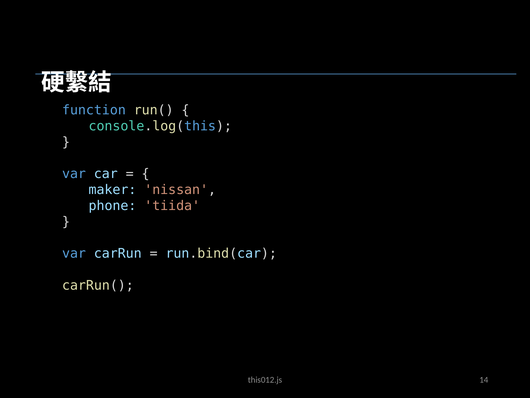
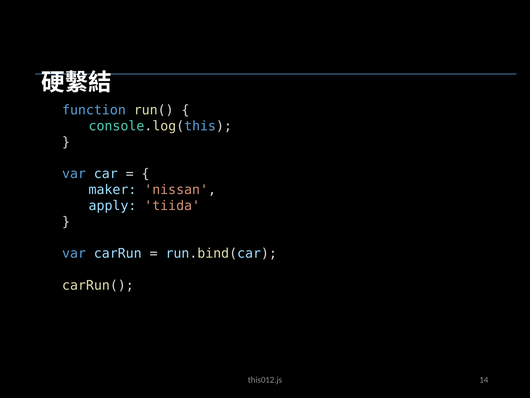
phone: phone -> apply
